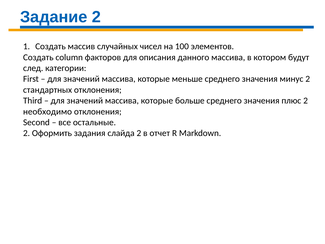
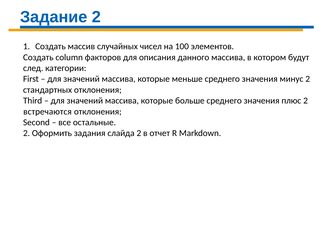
необходимо: необходимо -> встречаются
